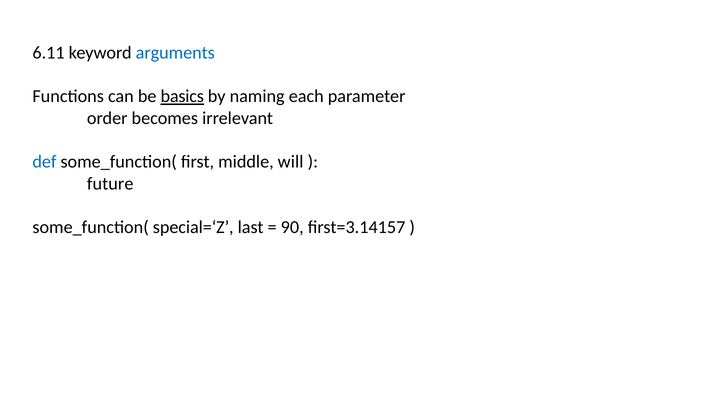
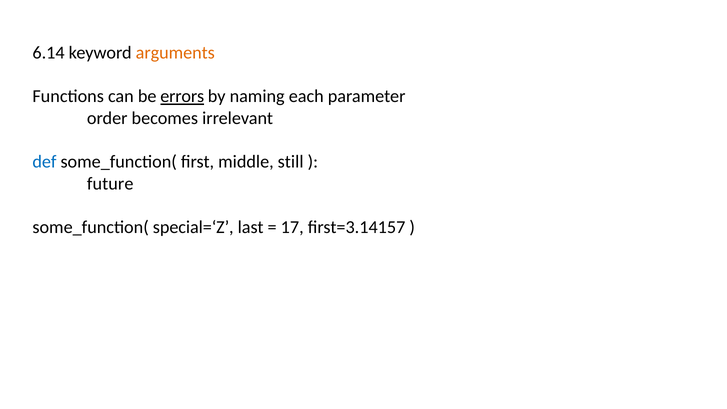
6.11: 6.11 -> 6.14
arguments colour: blue -> orange
basics: basics -> errors
will: will -> still
90: 90 -> 17
